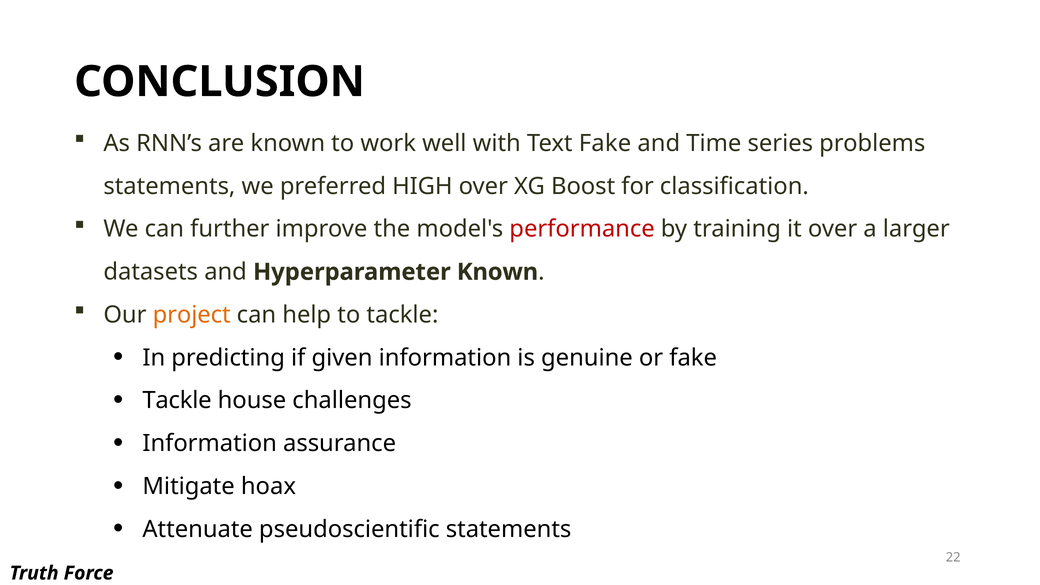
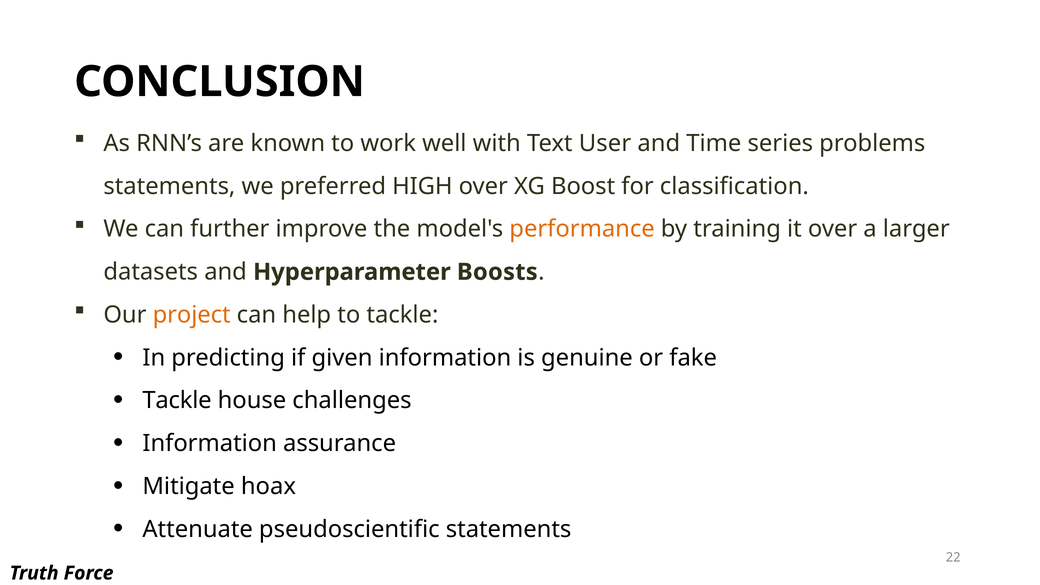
Text Fake: Fake -> User
performance colour: red -> orange
Hyperparameter Known: Known -> Boosts
